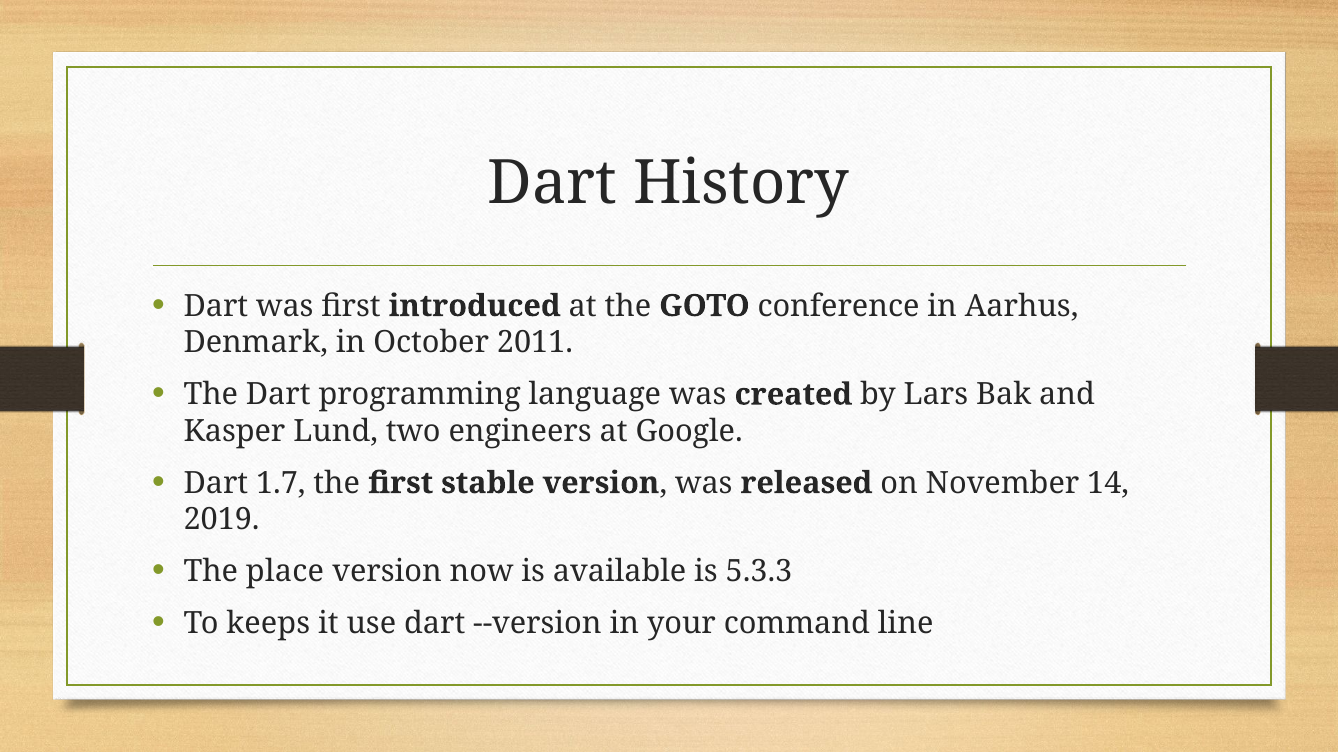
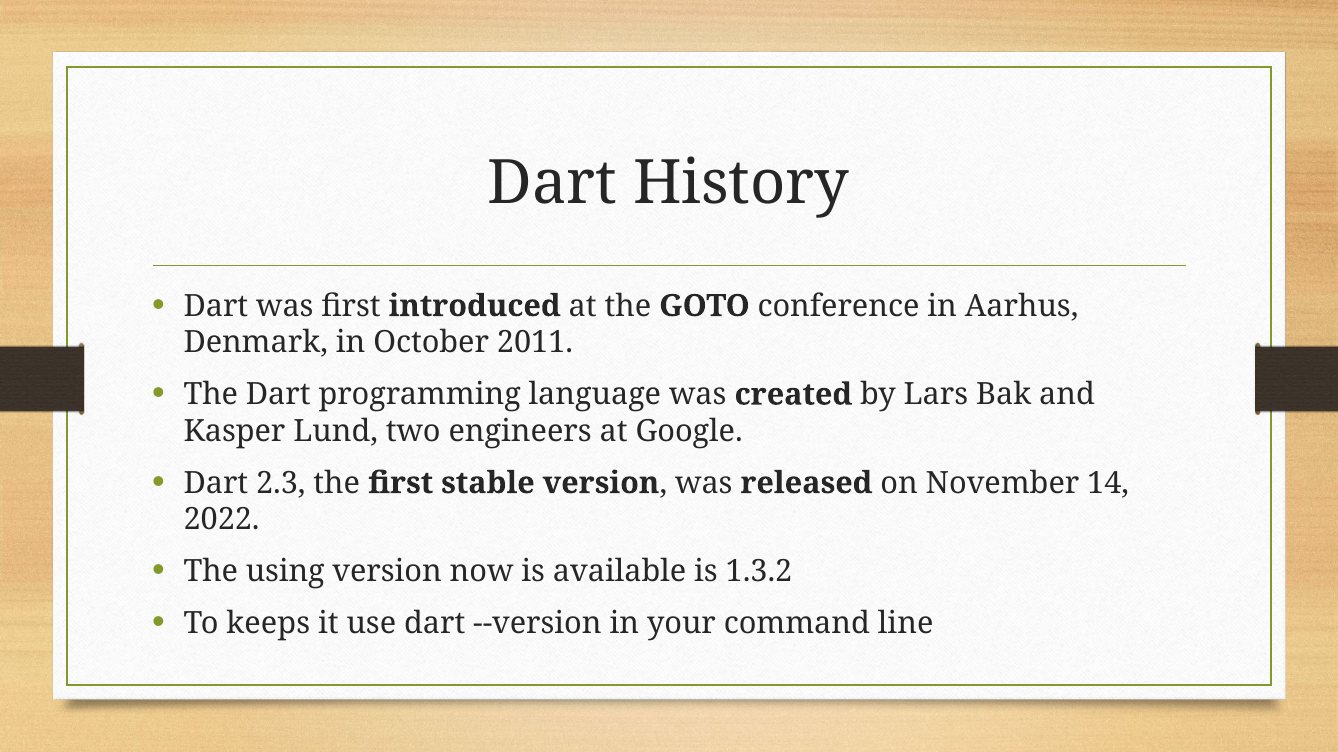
1.7: 1.7 -> 2.3
2019: 2019 -> 2022
place: place -> using
5.3.3: 5.3.3 -> 1.3.2
